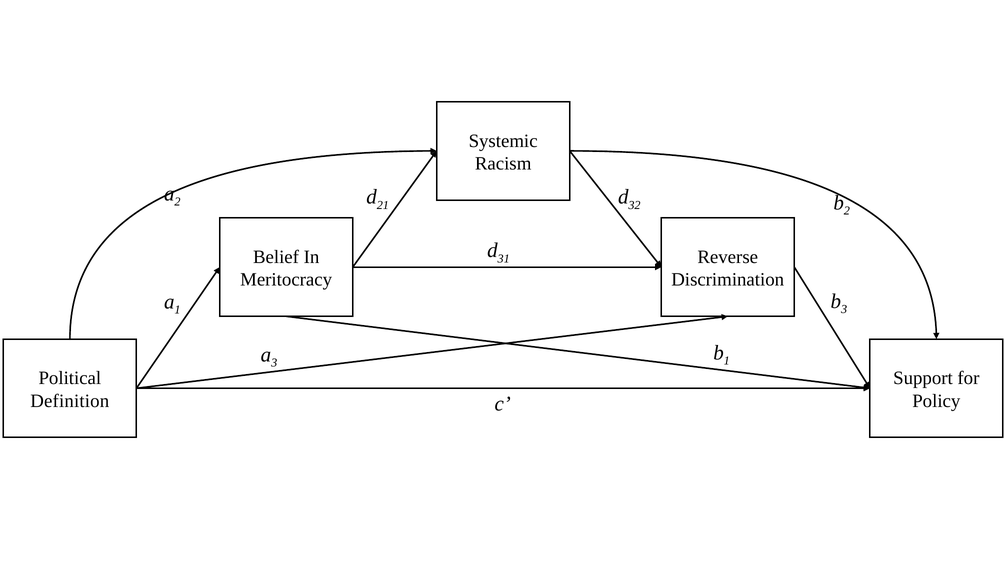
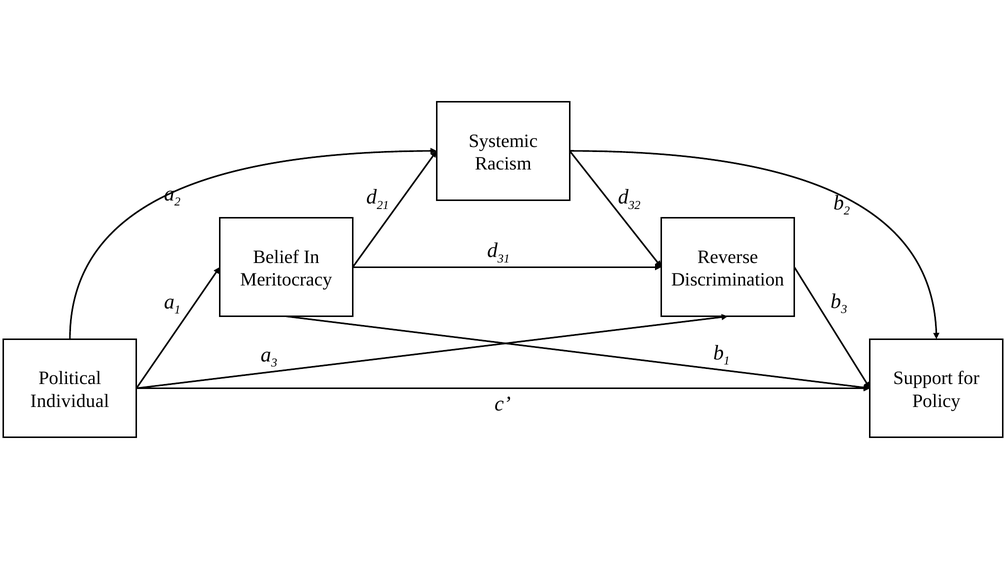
Definition: Definition -> Individual
